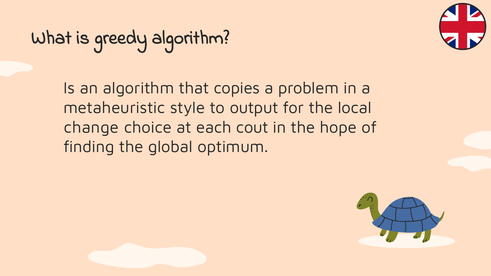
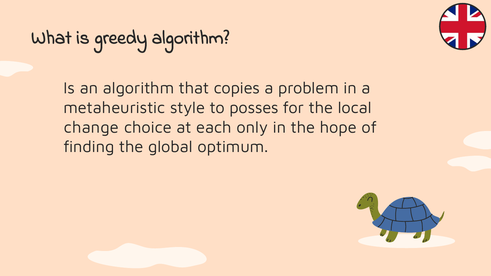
output: output -> posses
cout: cout -> only
